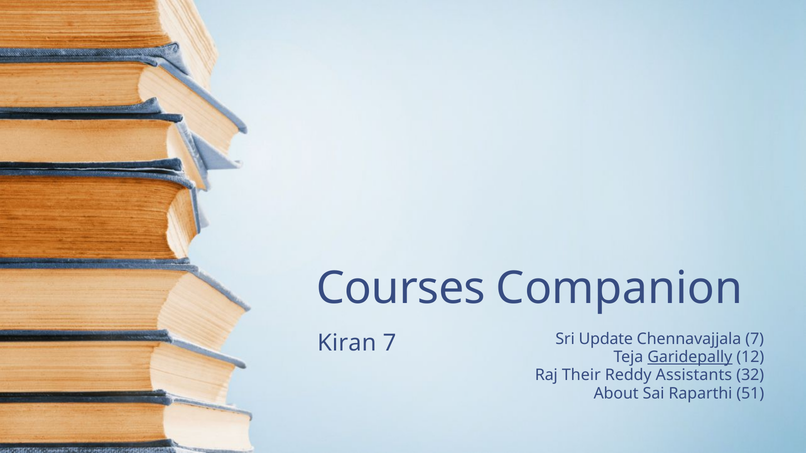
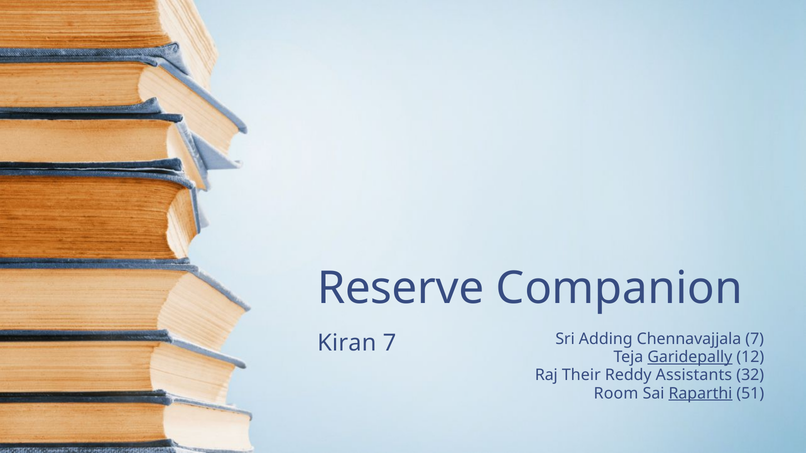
Courses: Courses -> Reserve
Update: Update -> Adding
About: About -> Room
Raparthi underline: none -> present
